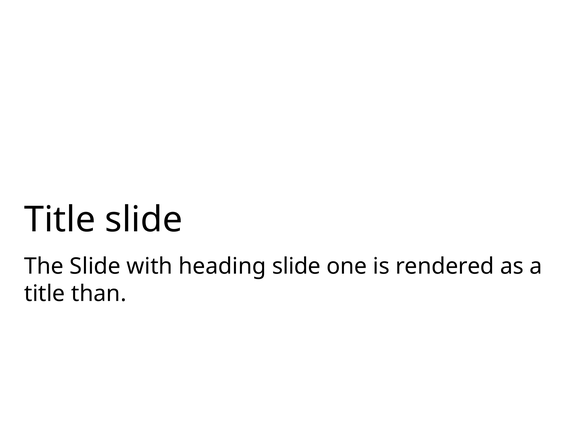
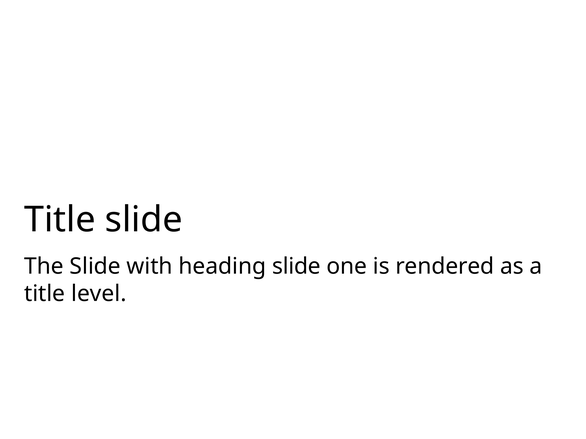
than: than -> level
